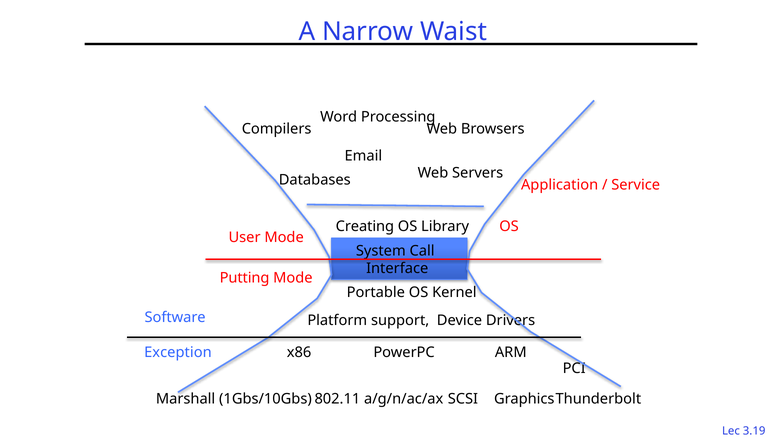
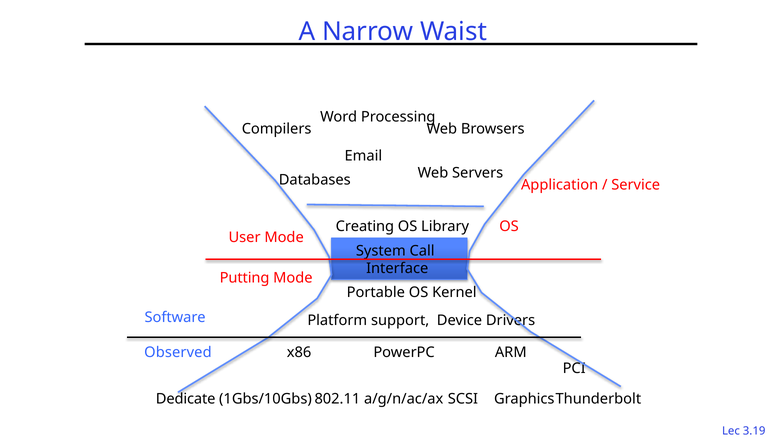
Exception: Exception -> Observed
Marshall: Marshall -> Dedicate
